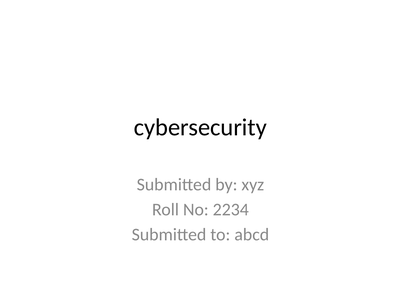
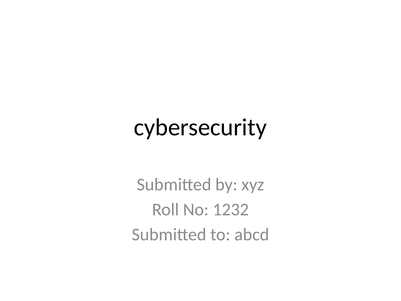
2234: 2234 -> 1232
